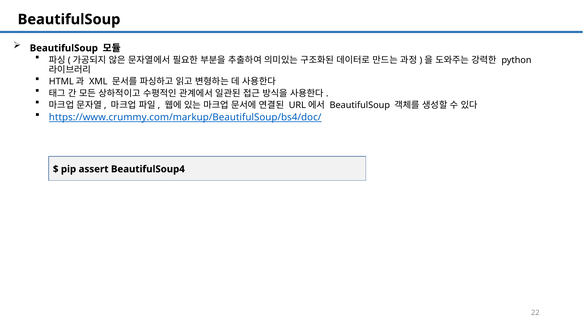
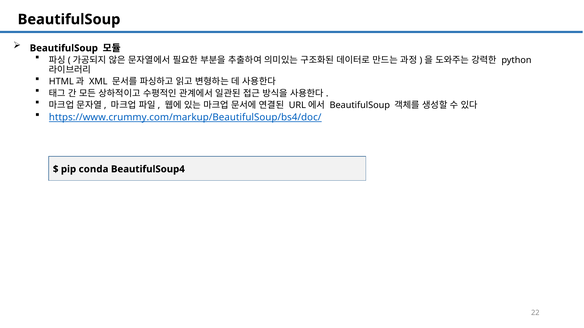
assert: assert -> conda
